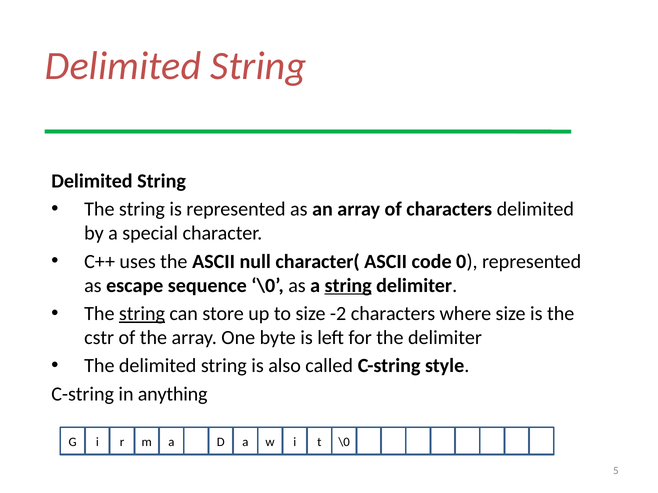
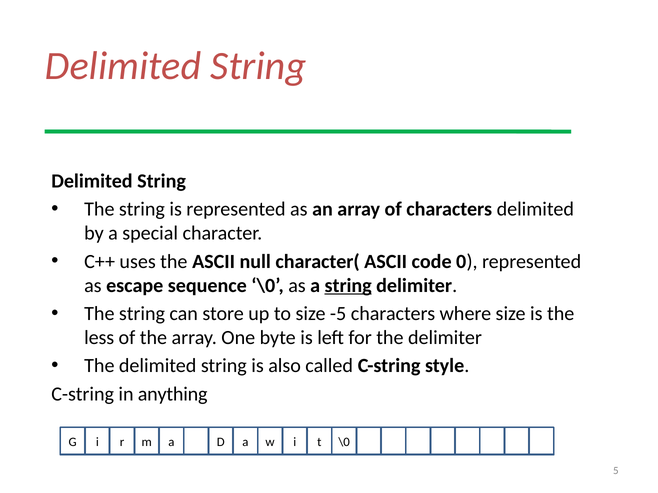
string at (142, 314) underline: present -> none
-2: -2 -> -5
cstr: cstr -> less
